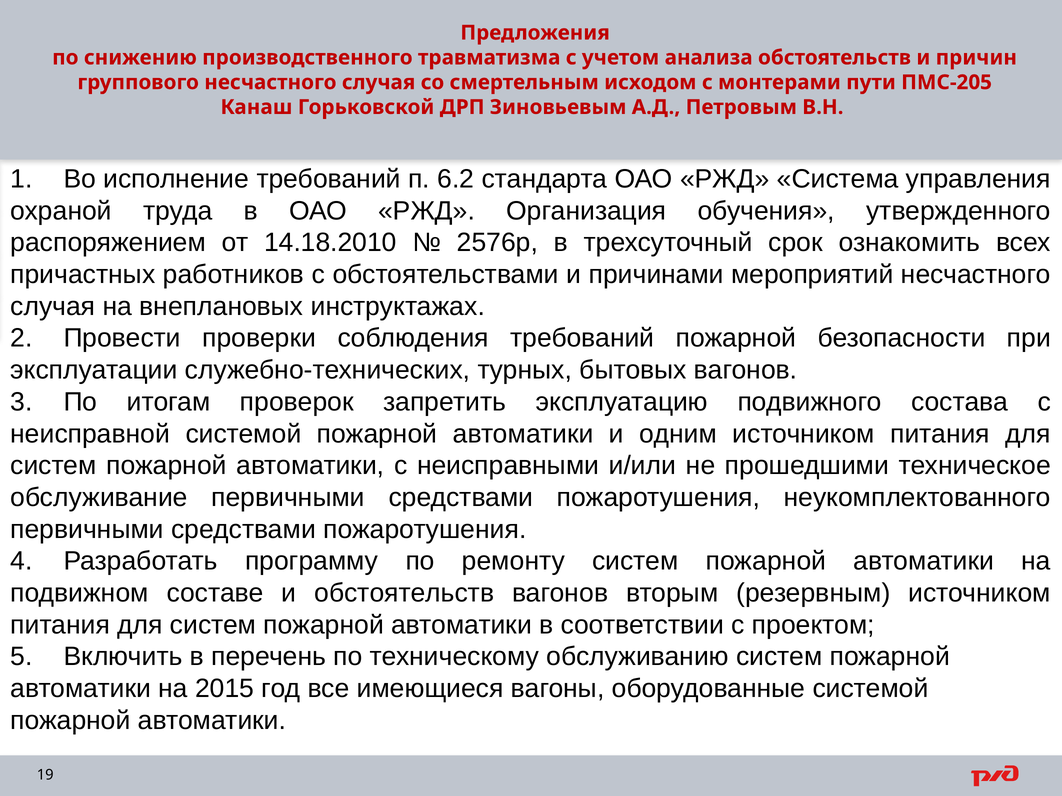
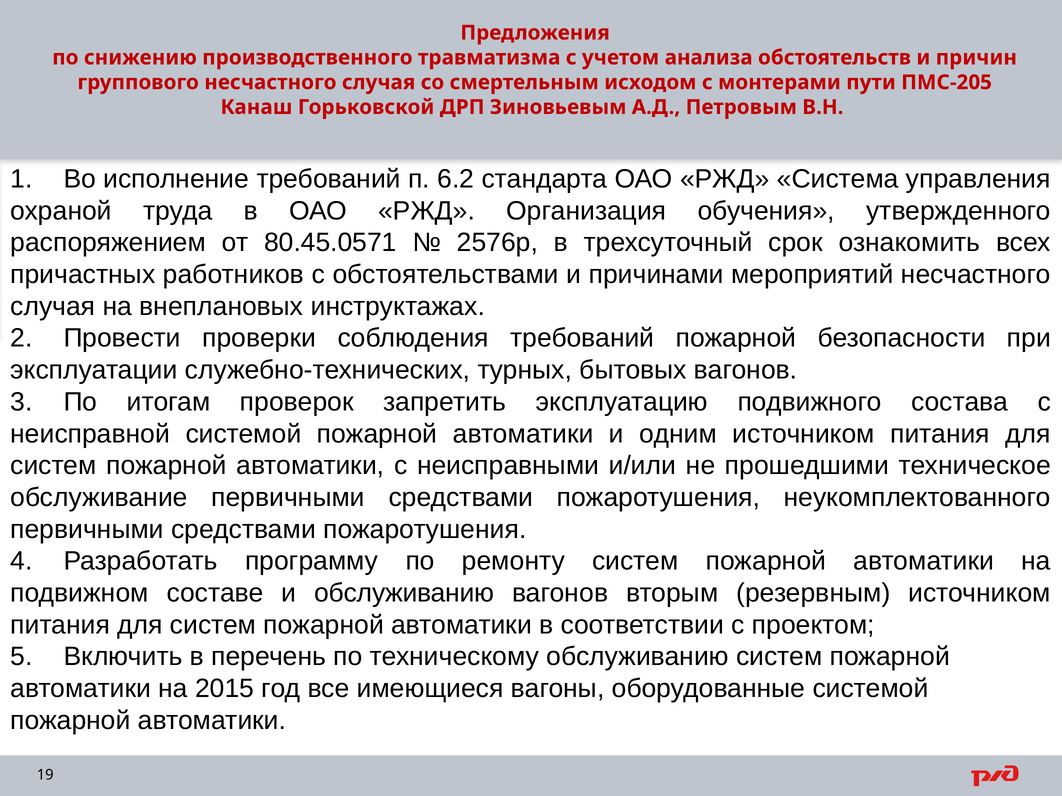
14.18.2010: 14.18.2010 -> 80.45.0571
и обстоятельств: обстоятельств -> обслуживанию
